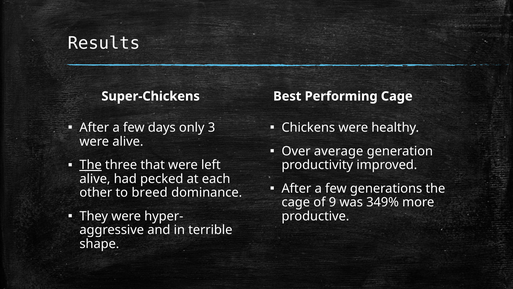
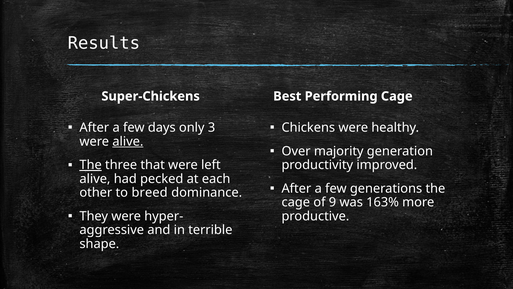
alive at (128, 141) underline: none -> present
average: average -> majority
349%: 349% -> 163%
